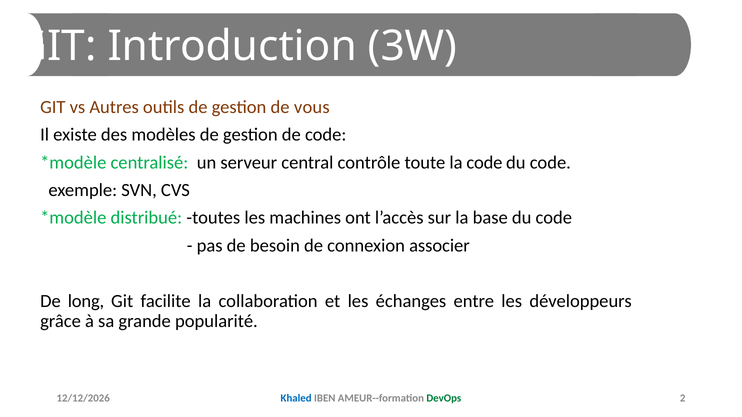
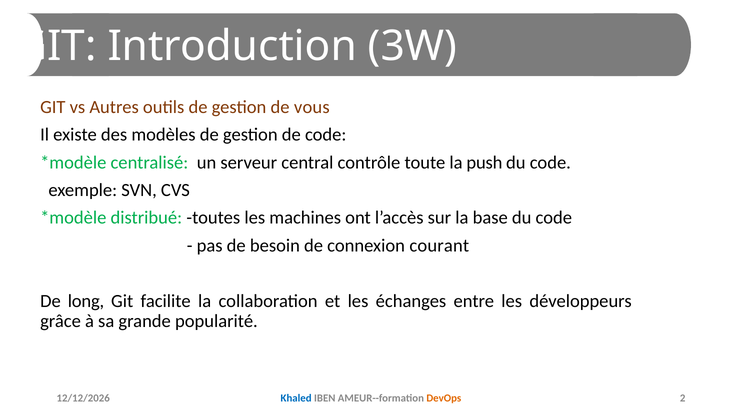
la code: code -> push
associer: associer -> courant
DevOps colour: green -> orange
